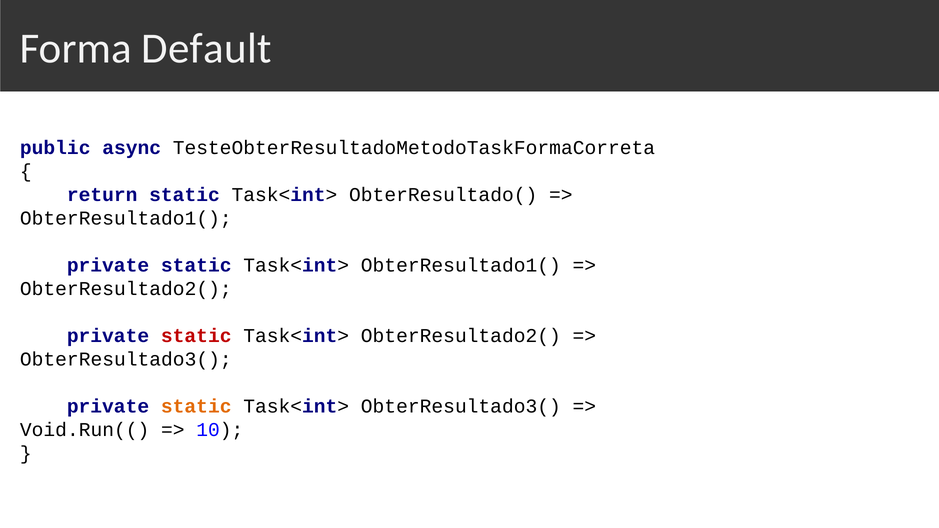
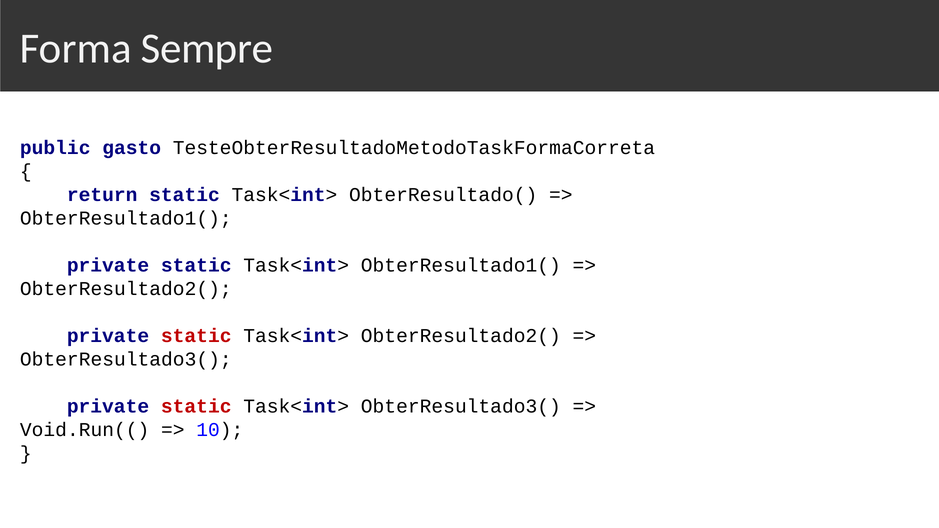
Default: Default -> Sempre
async: async -> gasto
static at (196, 406) colour: orange -> red
